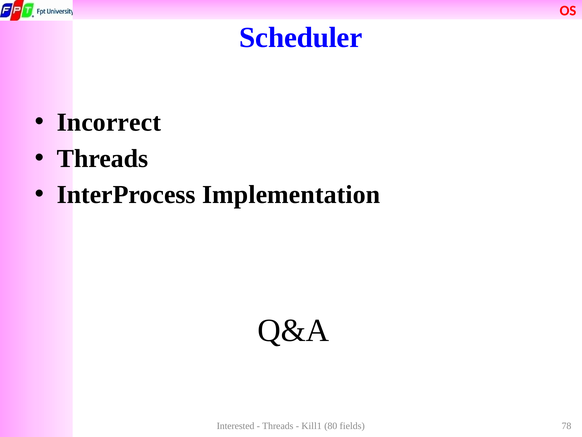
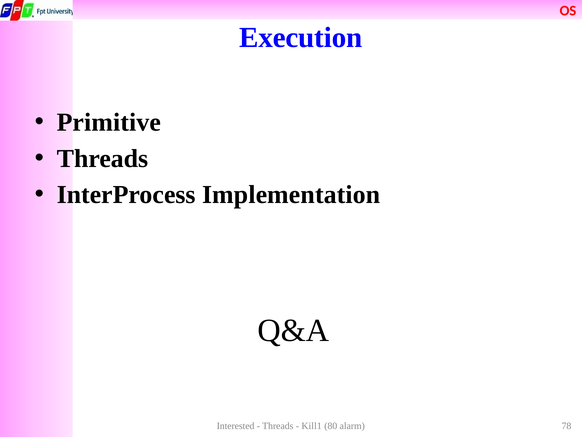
Scheduler: Scheduler -> Execution
Incorrect: Incorrect -> Primitive
fields: fields -> alarm
